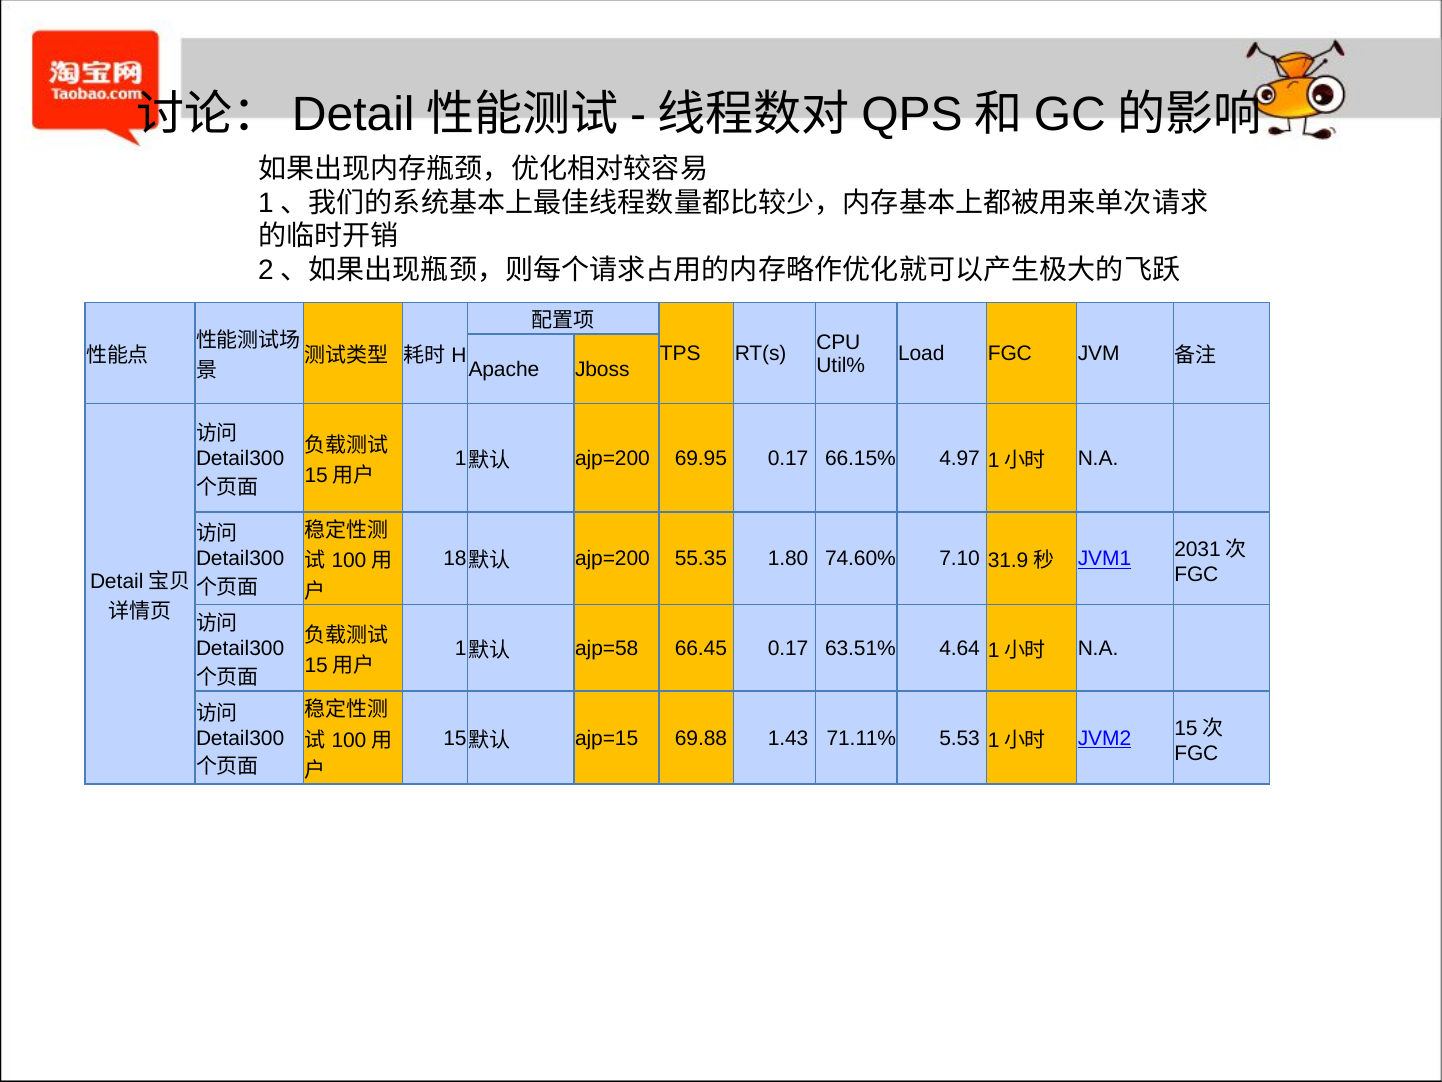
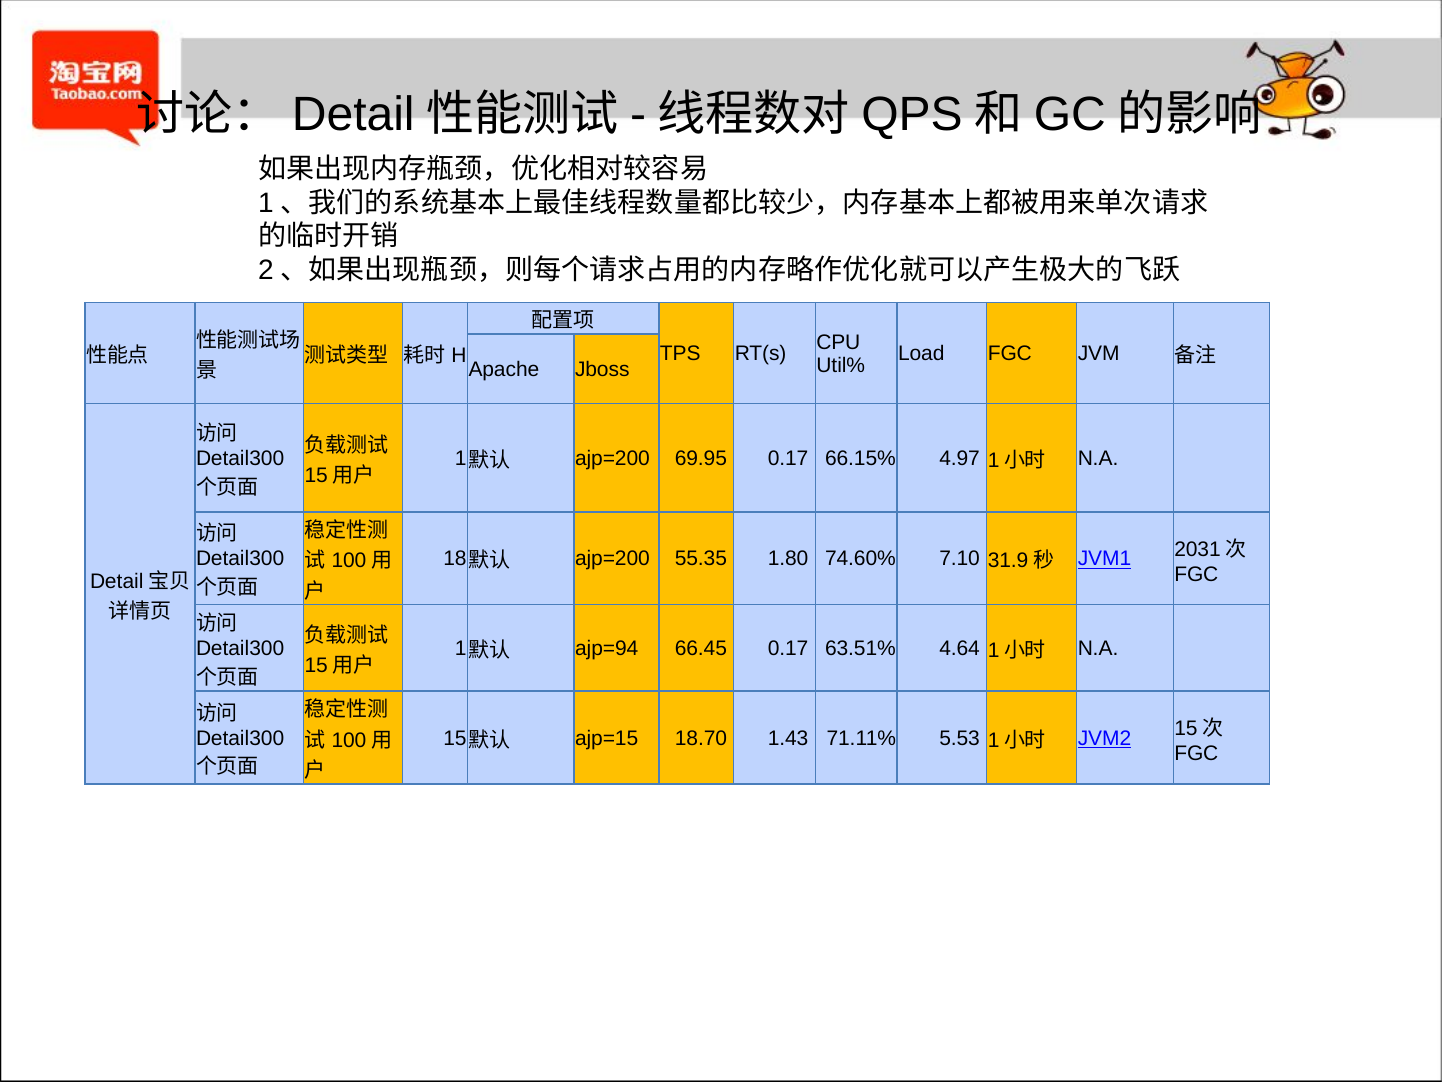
ajp=58: ajp=58 -> ajp=94
69.88: 69.88 -> 18.70
